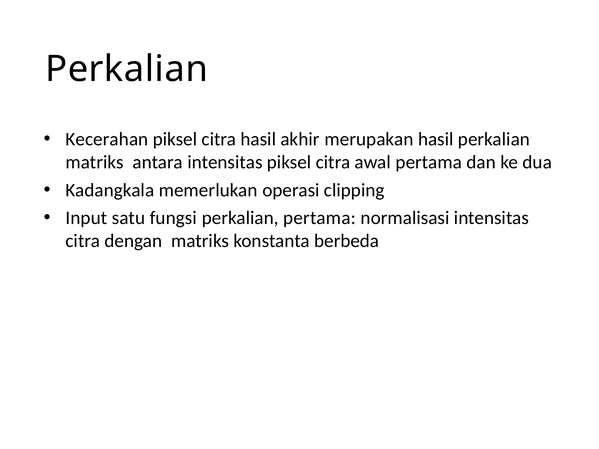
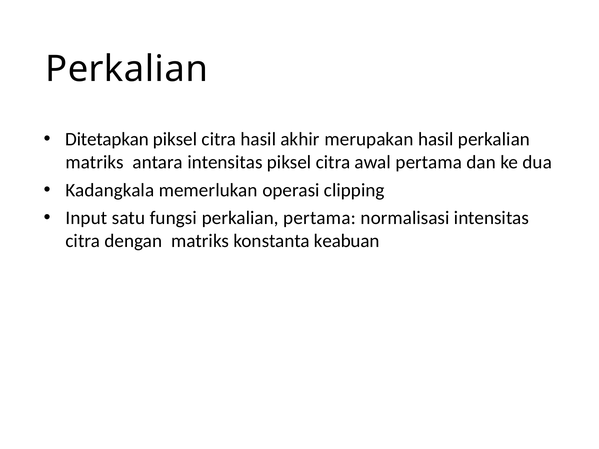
Kecerahan: Kecerahan -> Ditetapkan
berbeda: berbeda -> keabuan
